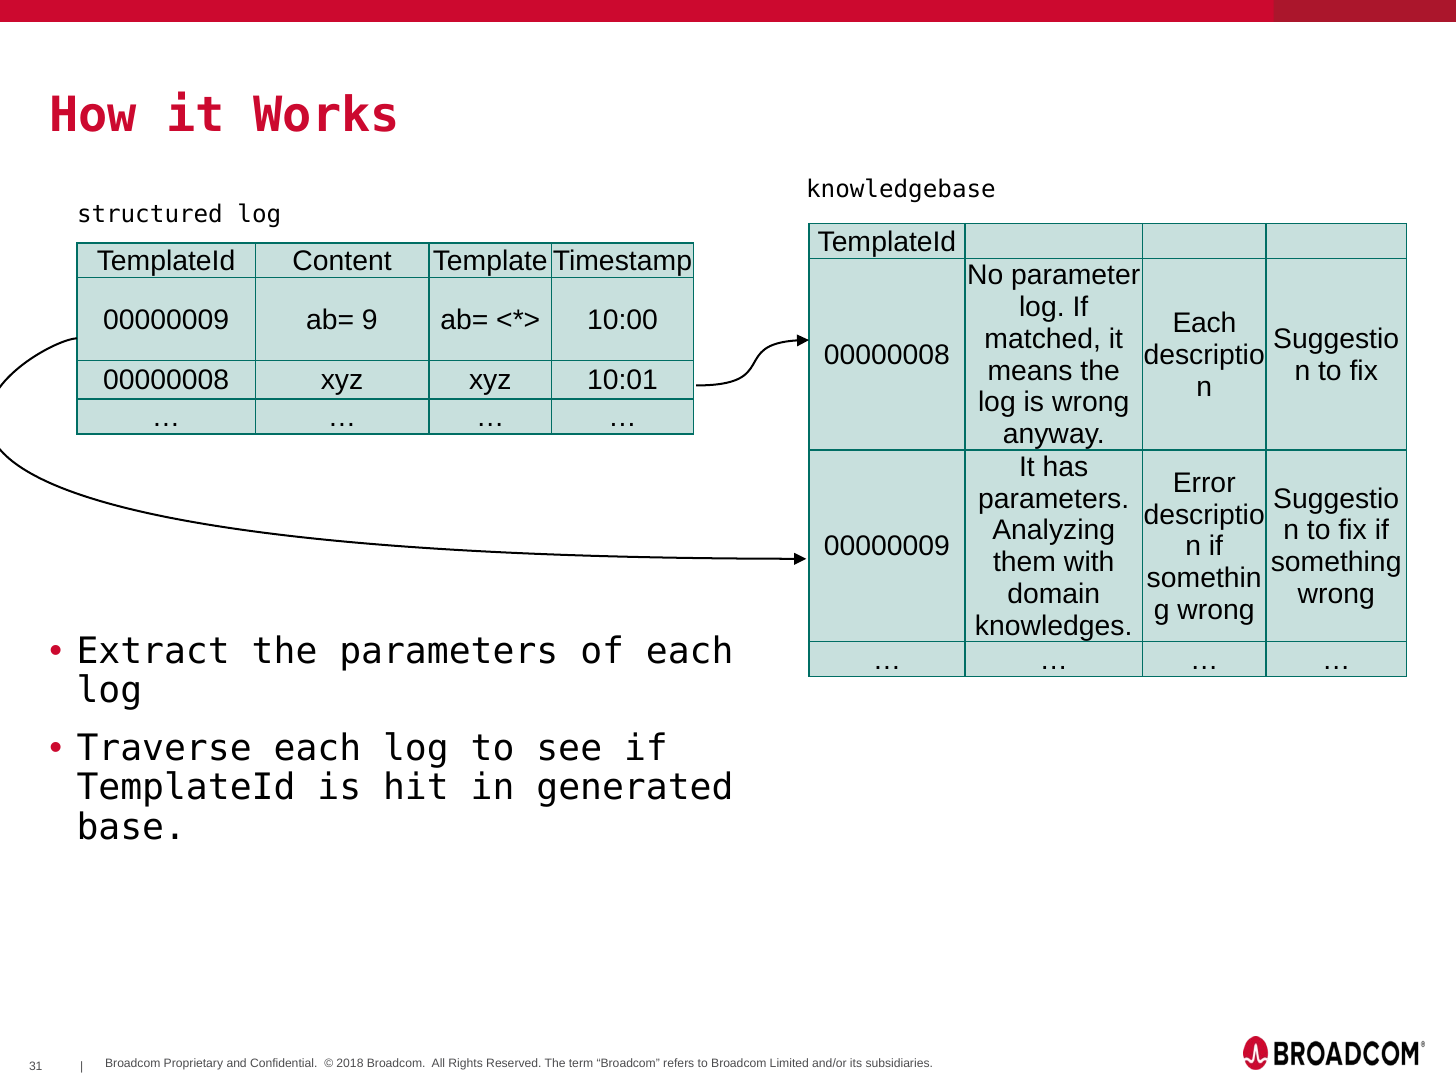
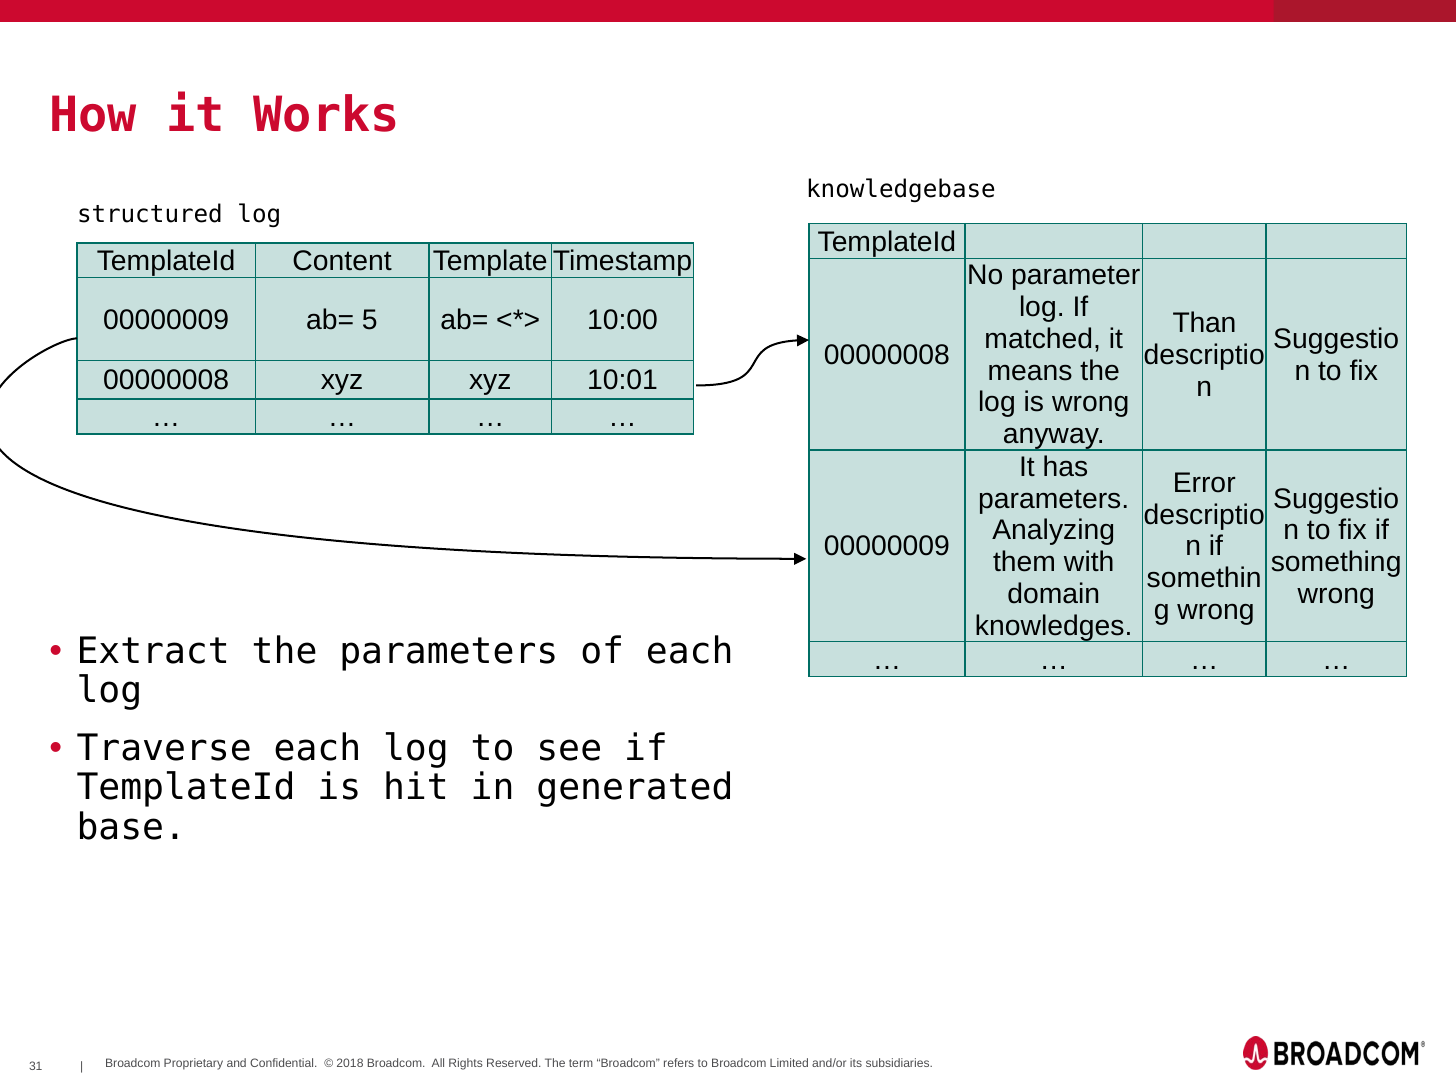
9: 9 -> 5
Each at (1204, 323): Each -> Than
